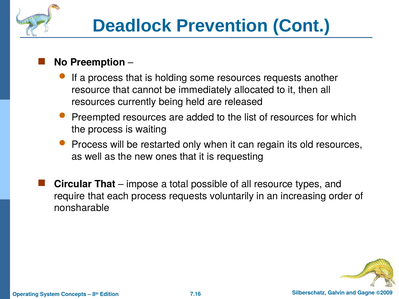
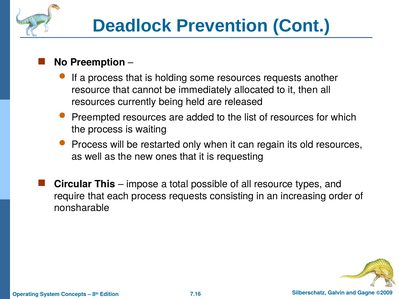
Circular That: That -> This
voluntarily: voluntarily -> consisting
